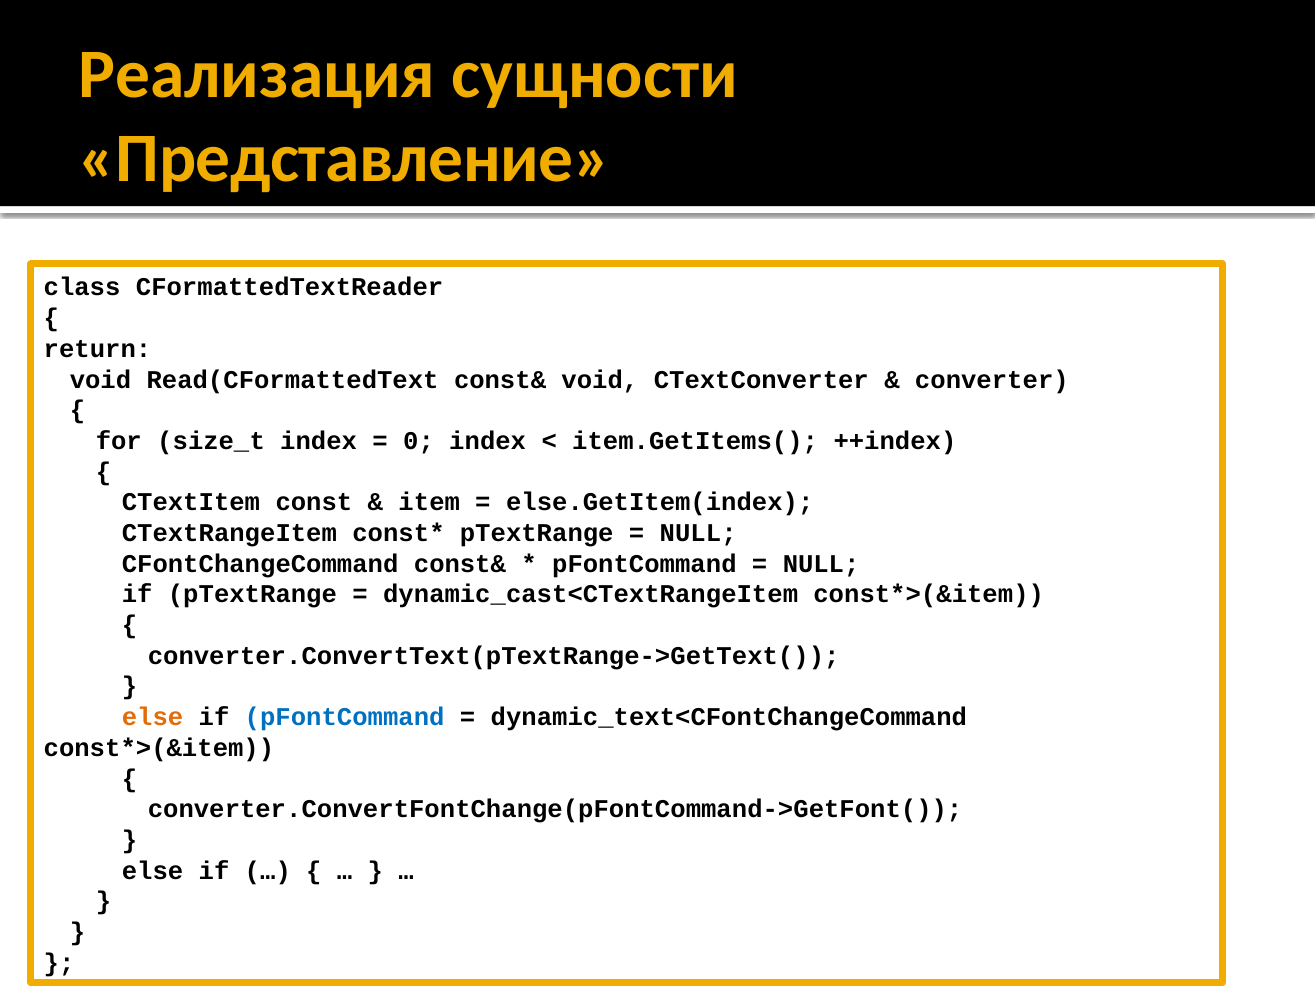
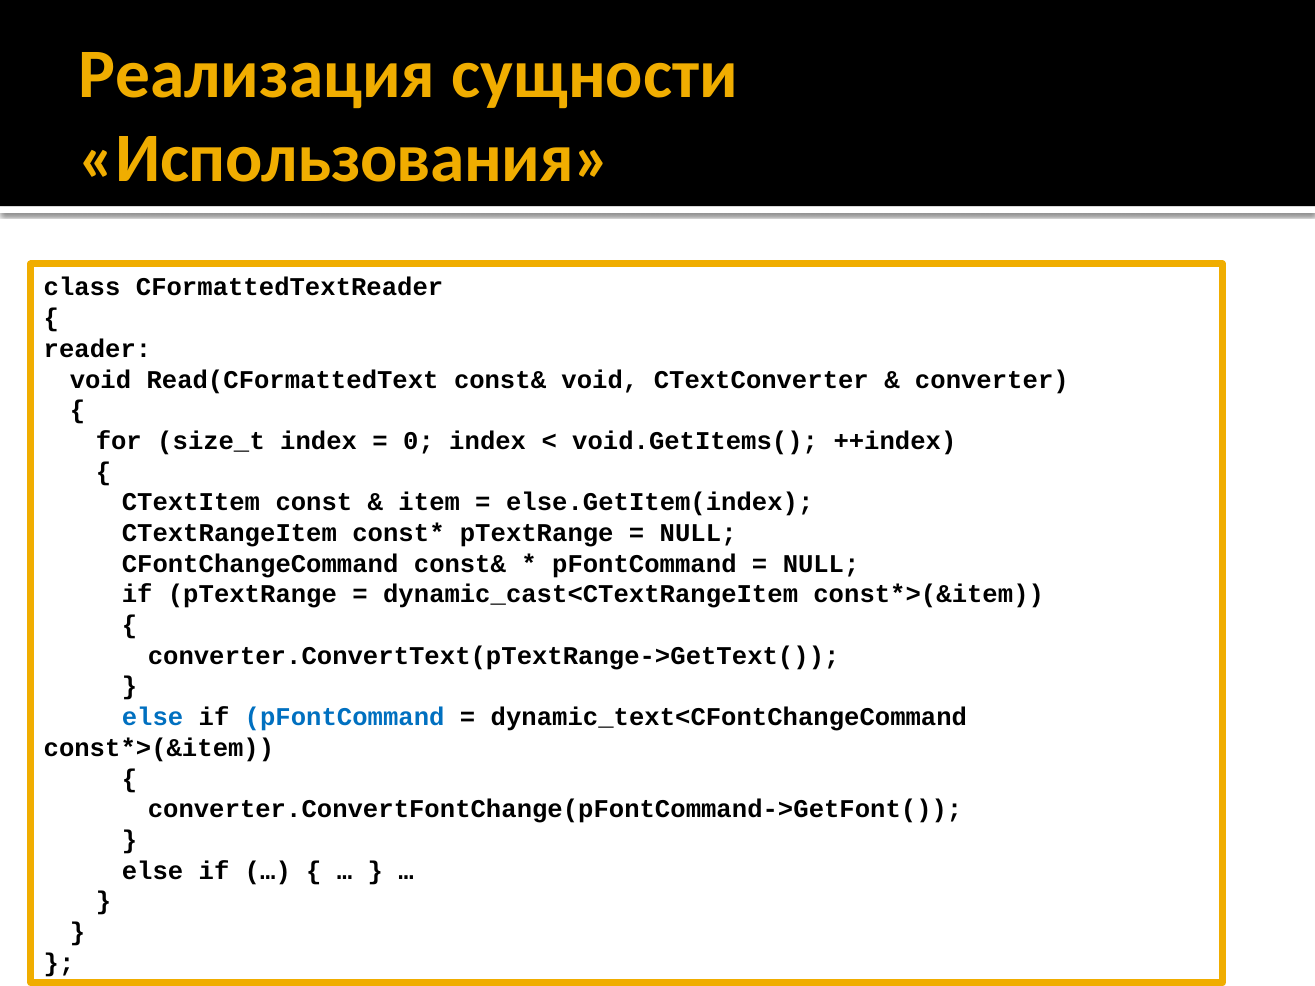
Представление: Представление -> Использования
return: return -> reader
item.GetItems(: item.GetItems( -> void.GetItems(
else at (153, 717) colour: orange -> blue
